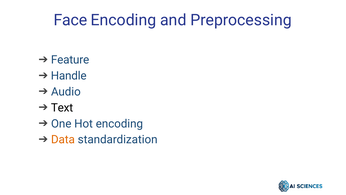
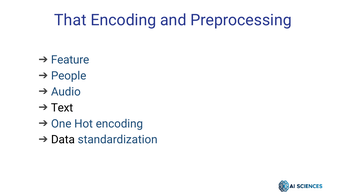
Face: Face -> That
Handle: Handle -> People
Data colour: orange -> black
